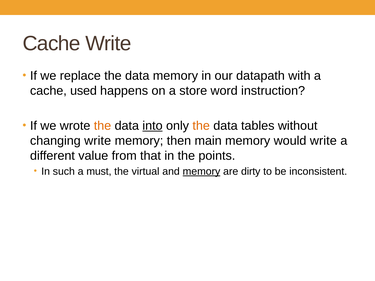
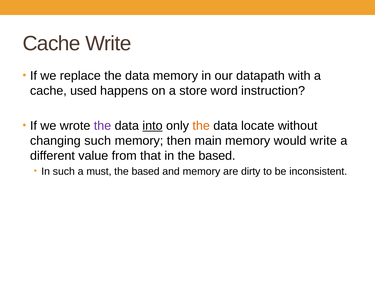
the at (103, 126) colour: orange -> purple
tables: tables -> locate
changing write: write -> such
in the points: points -> based
virtual at (146, 172): virtual -> based
memory at (201, 172) underline: present -> none
